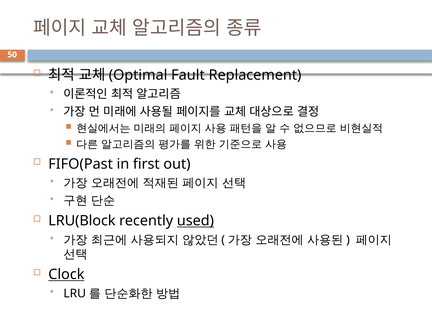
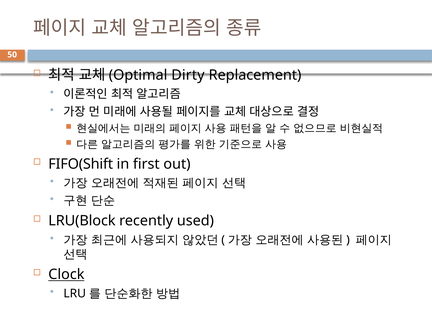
Fault: Fault -> Dirty
FIFO(Past: FIFO(Past -> FIFO(Shift
used underline: present -> none
